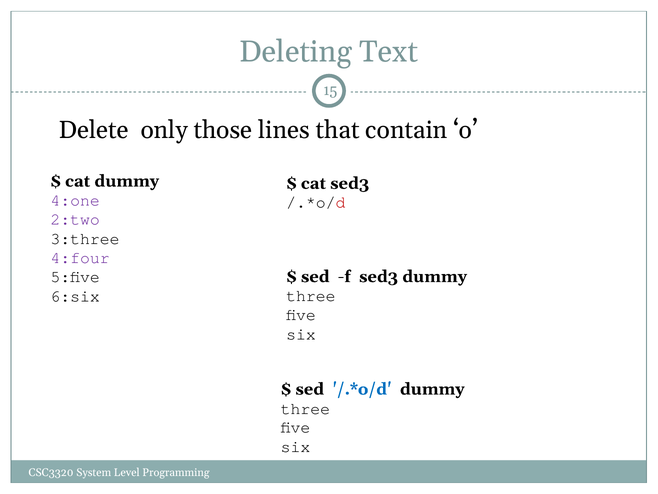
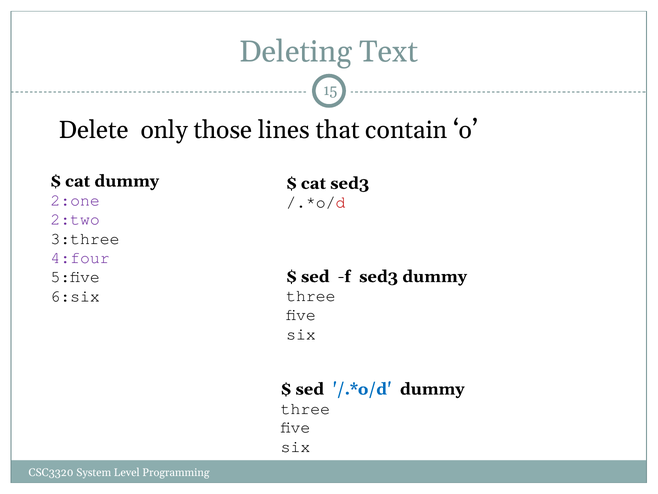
4:one: 4:one -> 2:one
